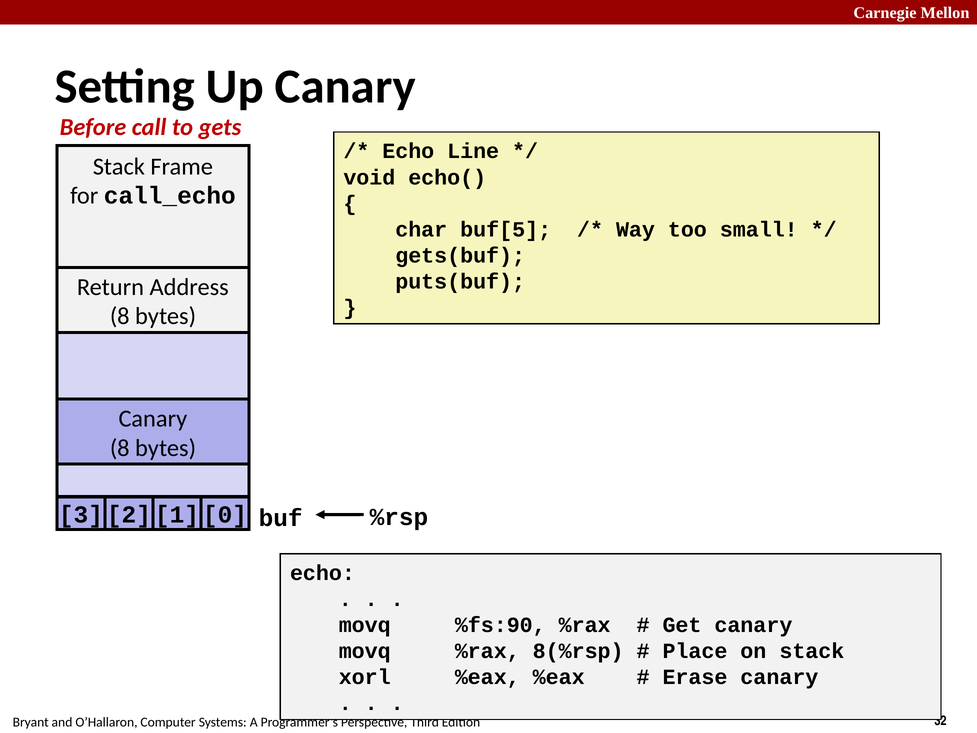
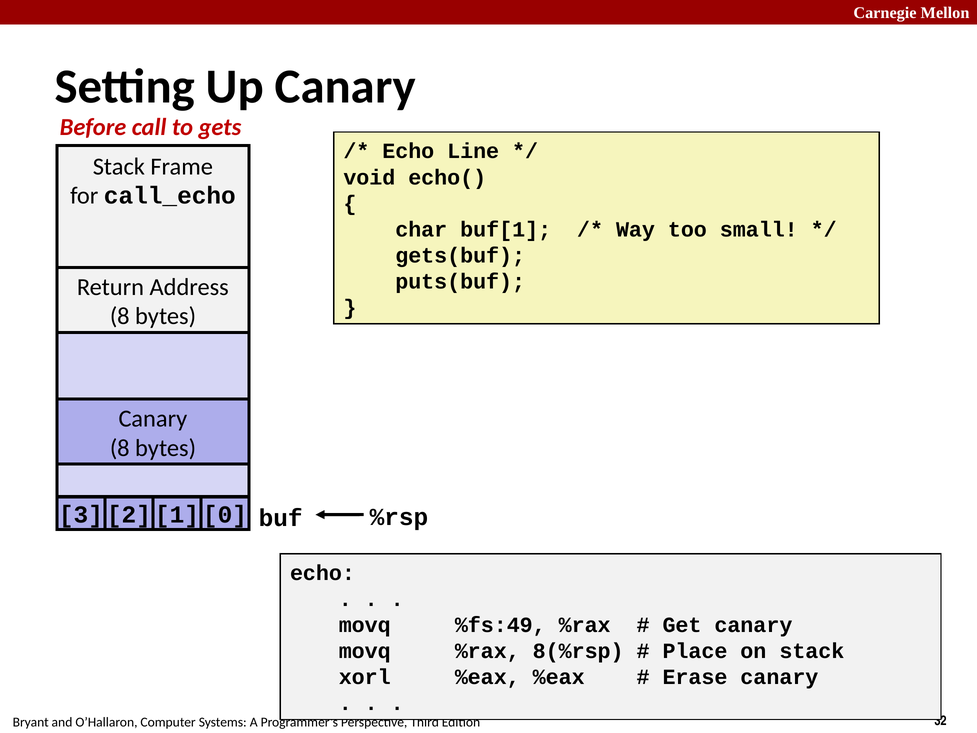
buf[5: buf[5 -> buf[1
%fs:90: %fs:90 -> %fs:49
